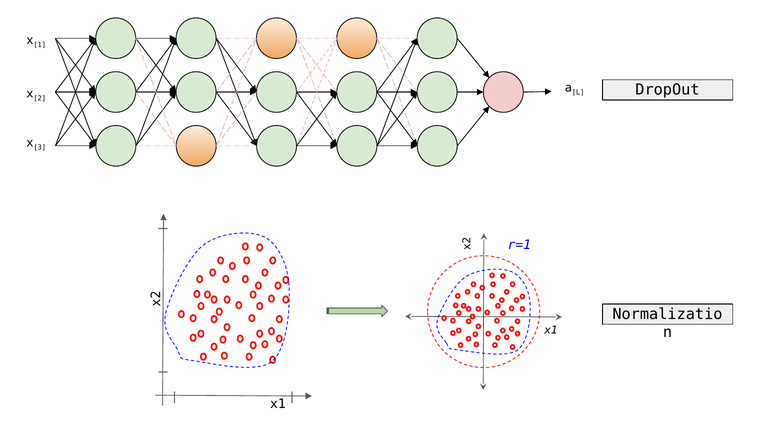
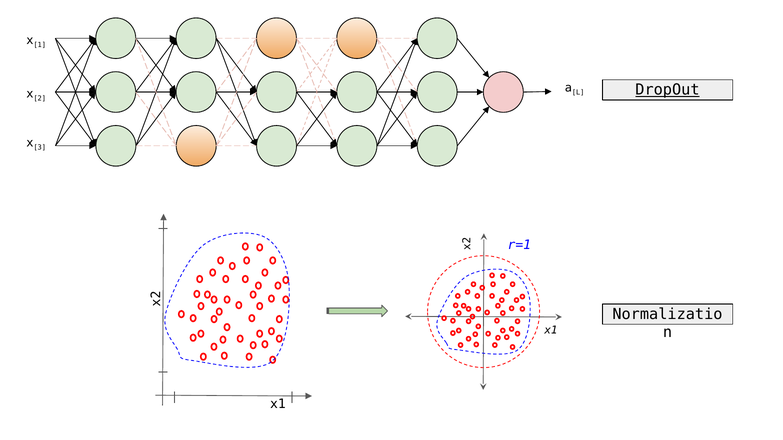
DropOut underline: none -> present
